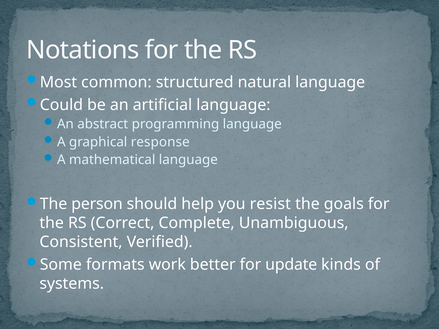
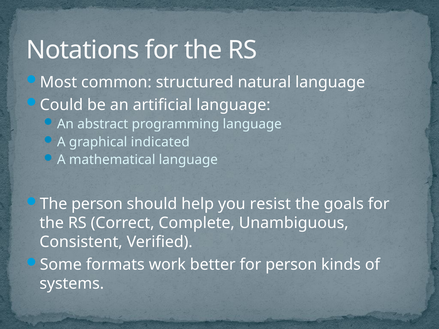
response: response -> indicated
for update: update -> person
